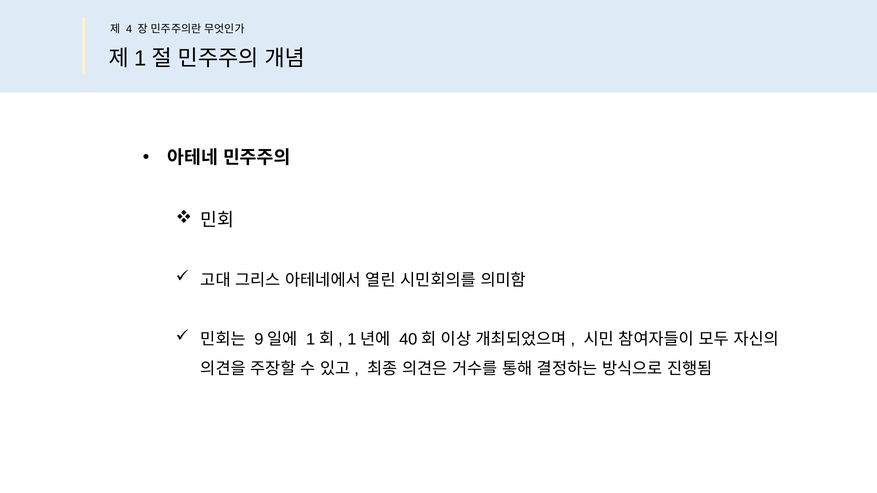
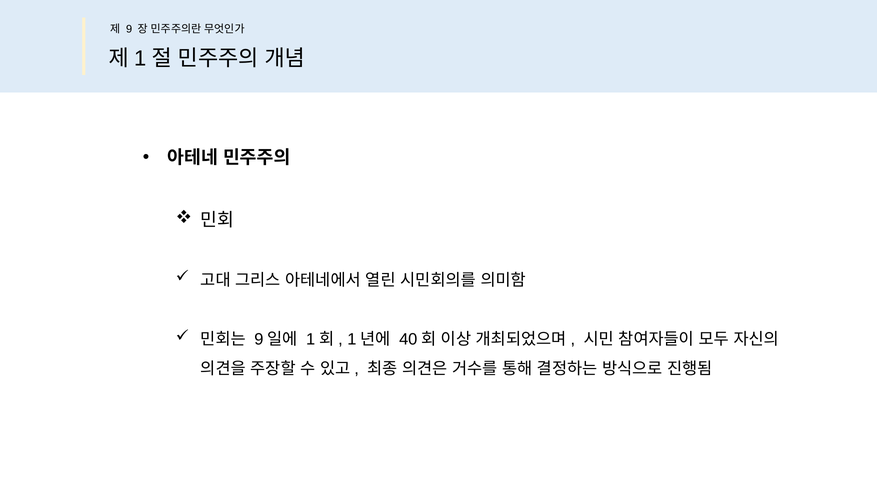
4: 4 -> 9
